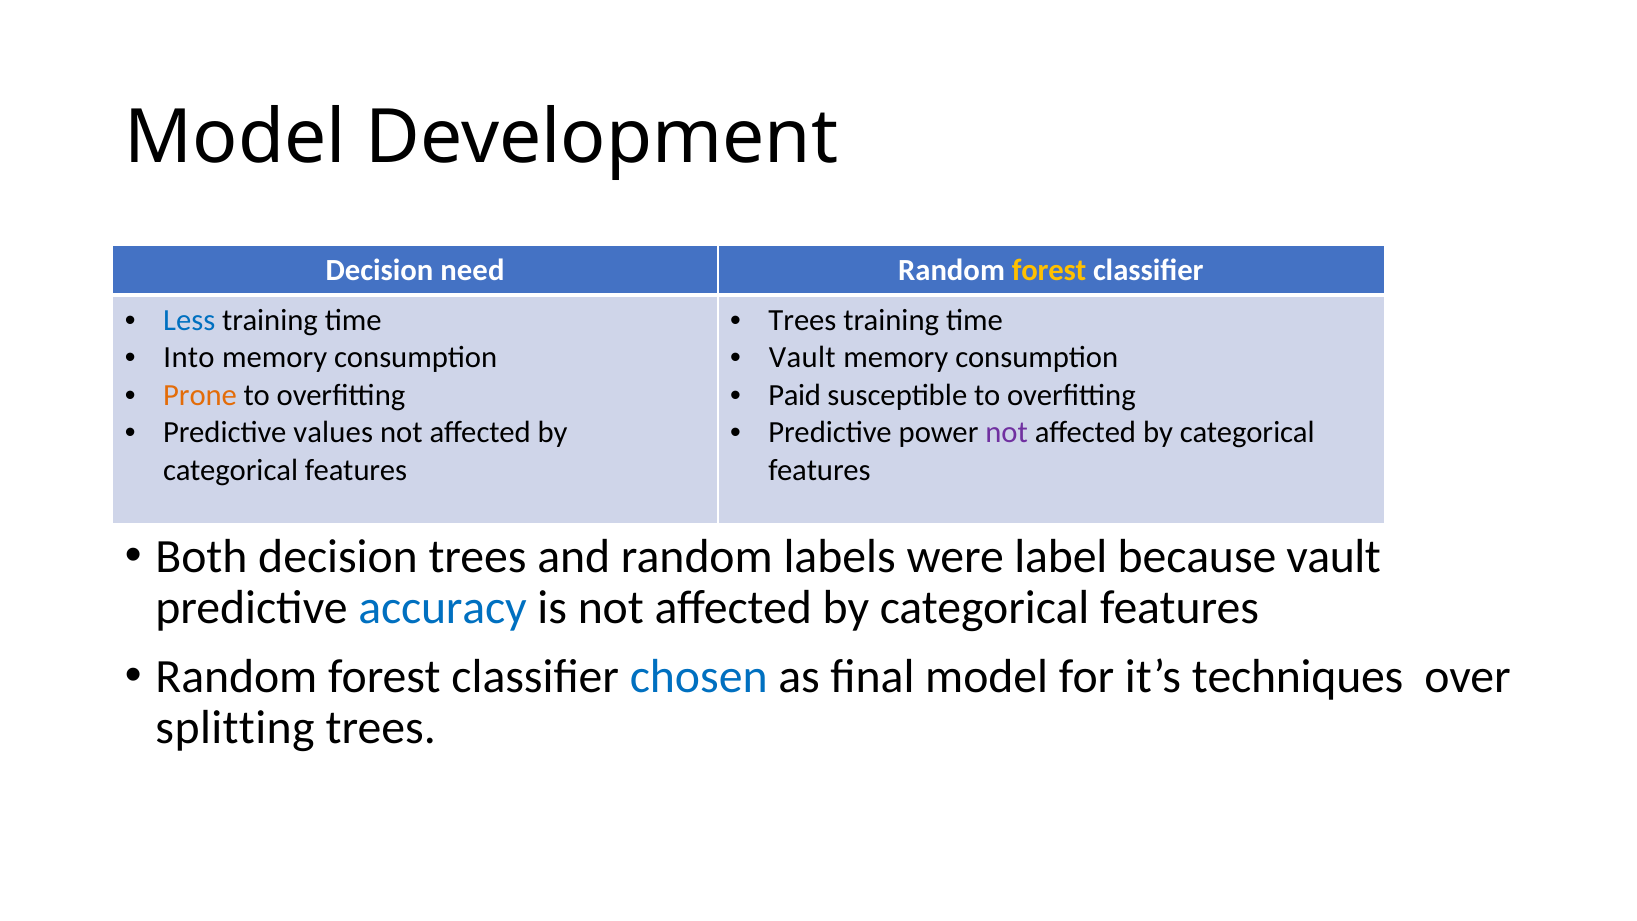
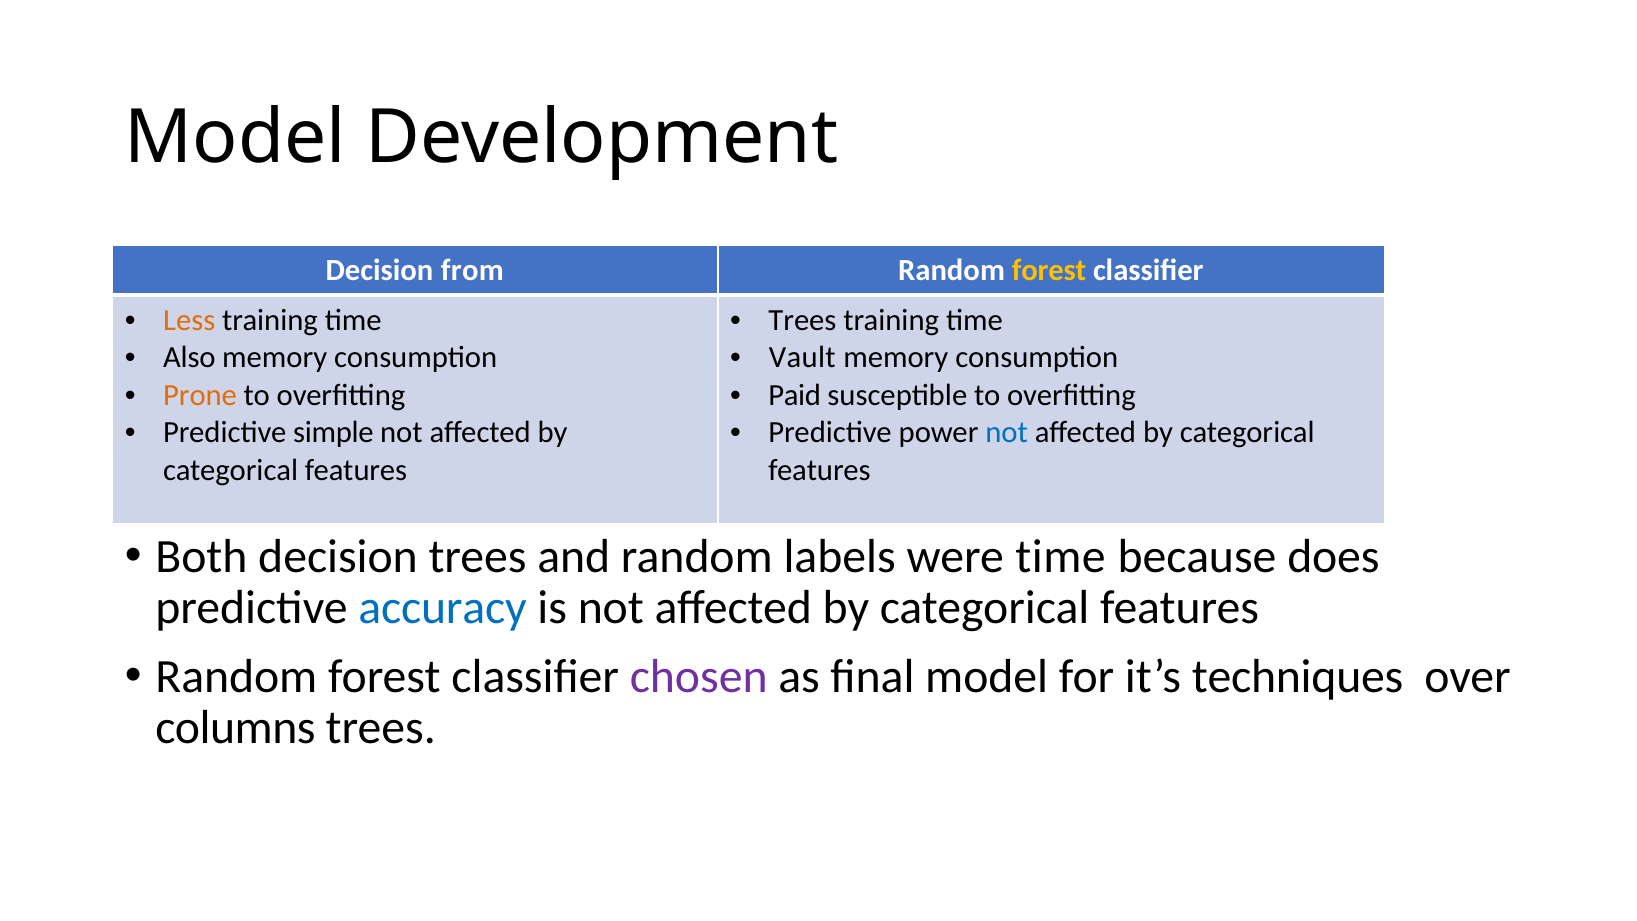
need: need -> from
Less colour: blue -> orange
Into: Into -> Also
values: values -> simple
not at (1007, 433) colour: purple -> blue
were label: label -> time
because vault: vault -> does
chosen colour: blue -> purple
splitting: splitting -> columns
